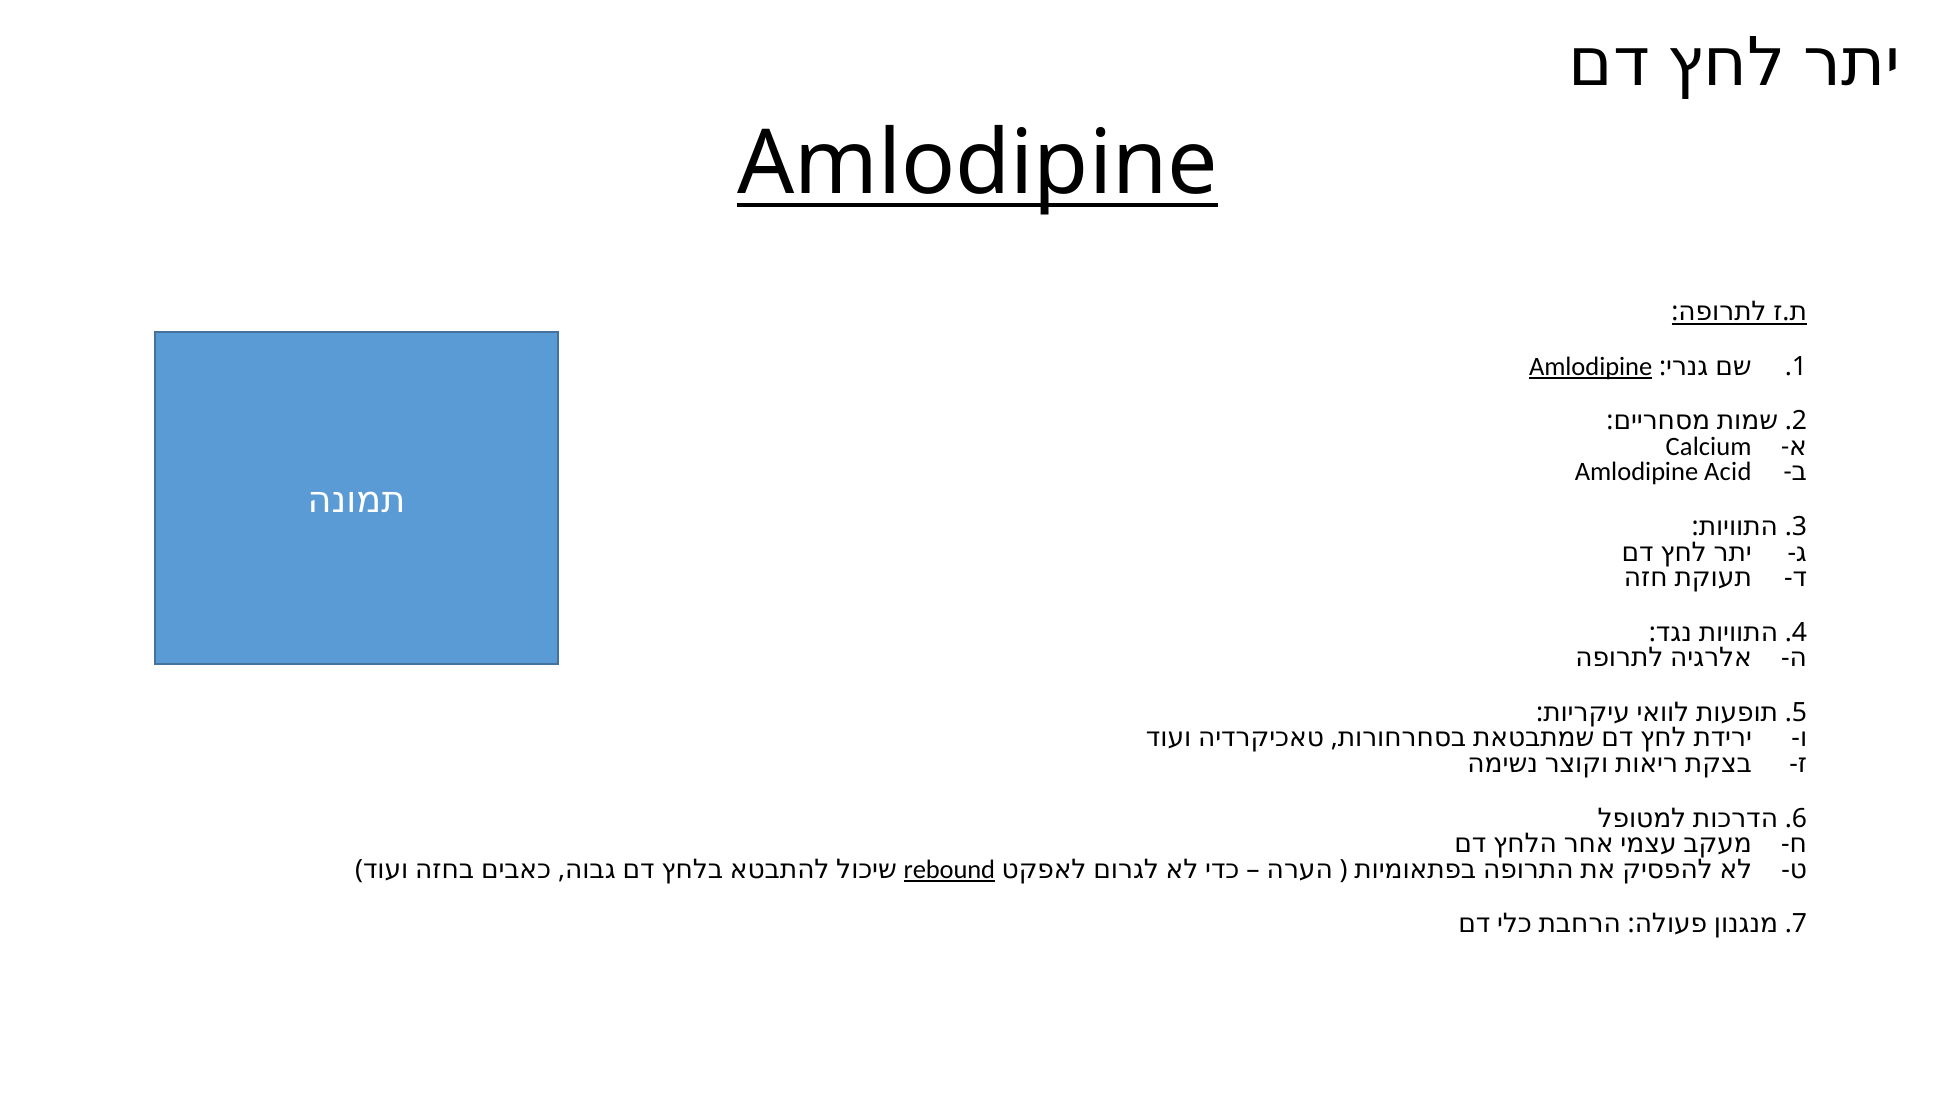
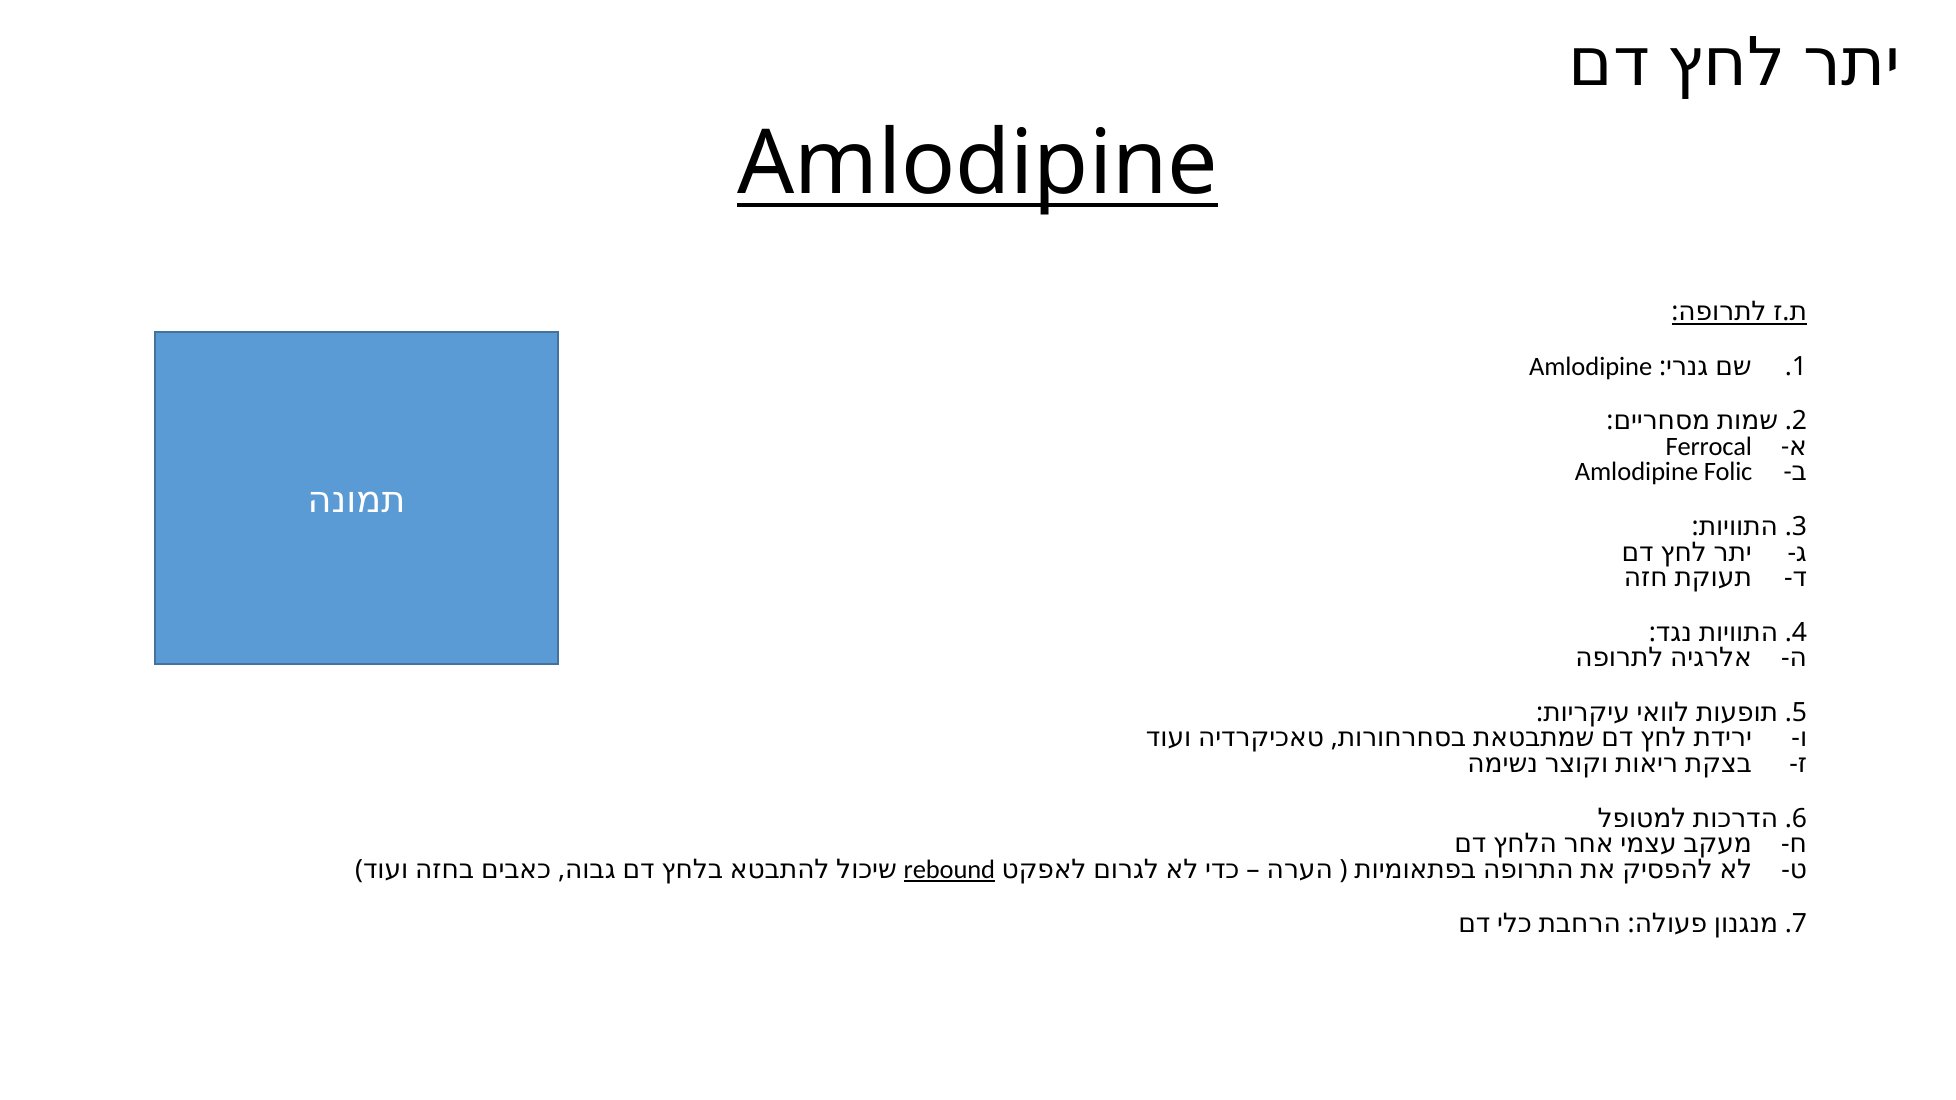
Amlodipine at (1591, 366) underline: present -> none
Calcium: Calcium -> Ferrocal
Acid: Acid -> Folic
